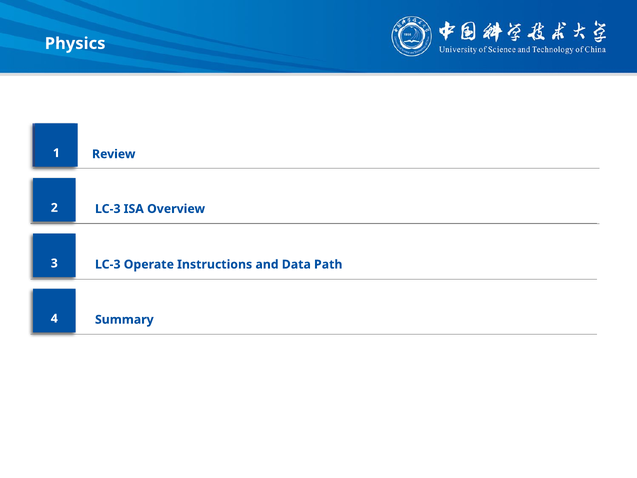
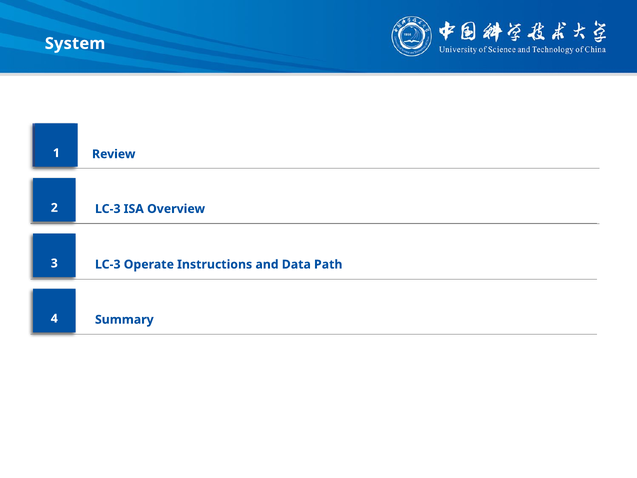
Physics: Physics -> System
